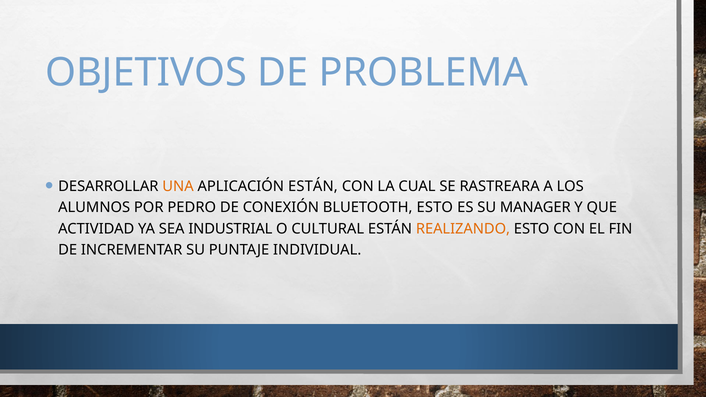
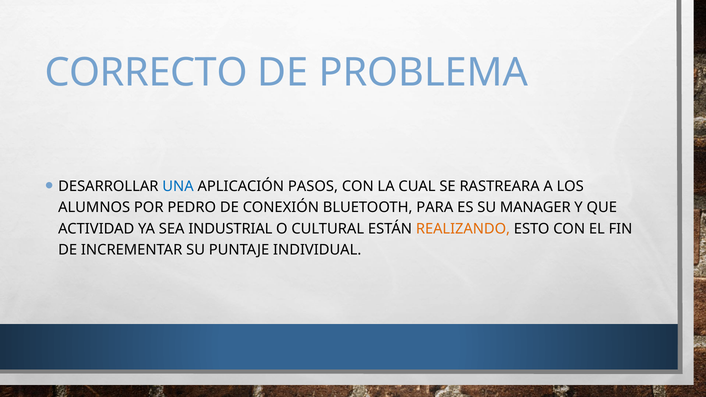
OBJETIVOS: OBJETIVOS -> CORRECTO
UNA colour: orange -> blue
APLICACIÓN ESTÁN: ESTÁN -> PASOS
BLUETOOTH ESTO: ESTO -> PARA
